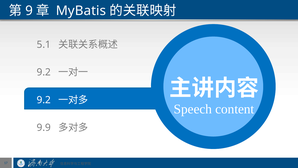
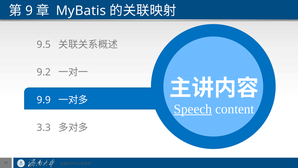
5.1: 5.1 -> 9.5
9.2 at (44, 100): 9.2 -> 9.9
Speech underline: none -> present
9.9: 9.9 -> 3.3
